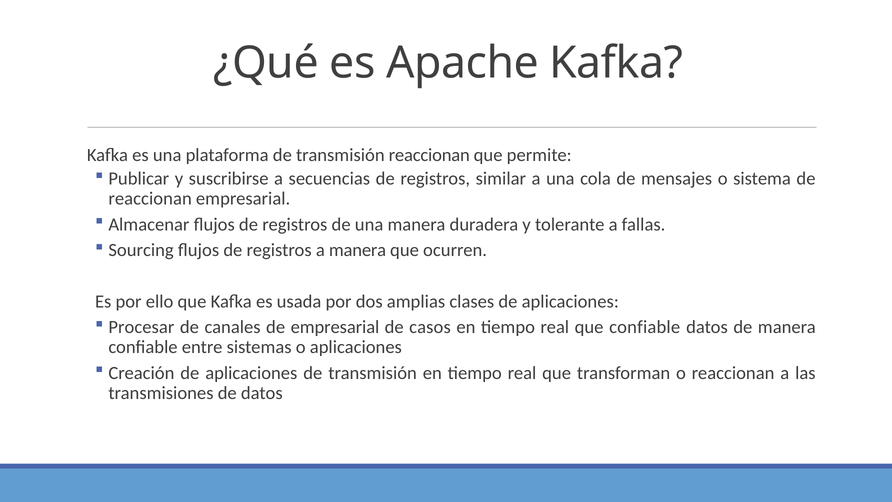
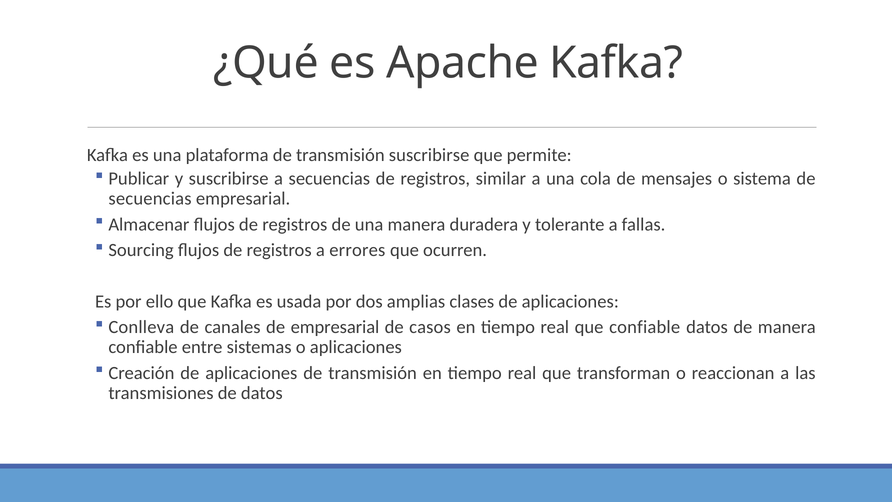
transmisión reaccionan: reaccionan -> suscribirse
reaccionan at (150, 199): reaccionan -> secuencias
a manera: manera -> errores
Procesar: Procesar -> Conlleva
